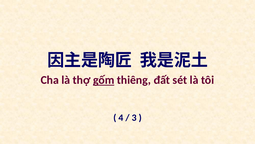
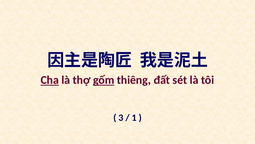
Cha underline: none -> present
4: 4 -> 3
3: 3 -> 1
